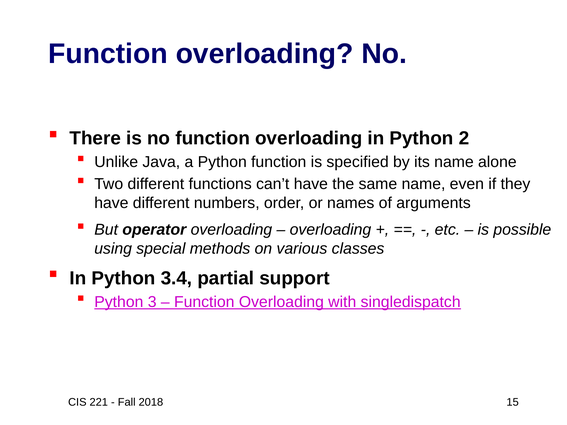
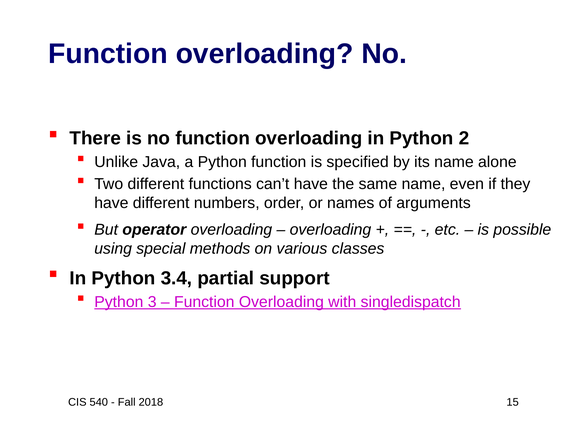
221: 221 -> 540
